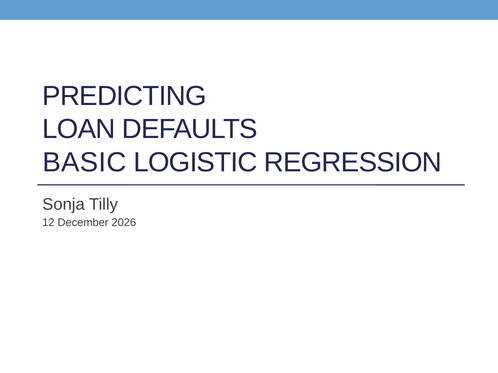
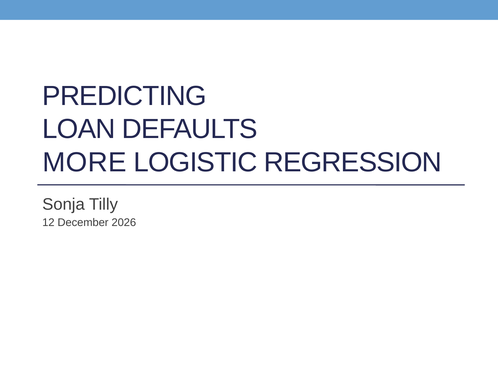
BASIC: BASIC -> MORE
